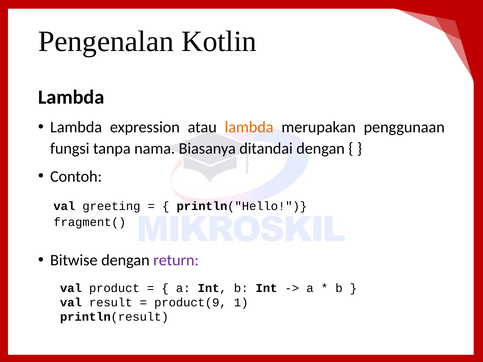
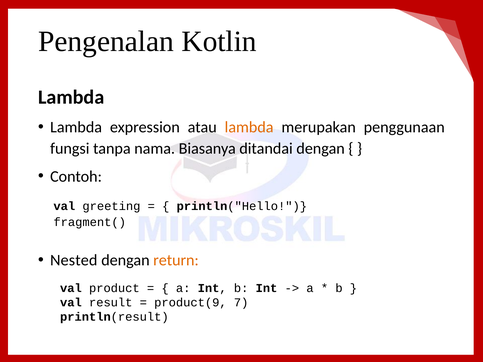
Bitwise: Bitwise -> Nested
return colour: purple -> orange
1: 1 -> 7
